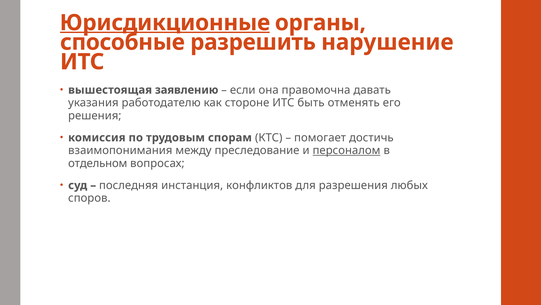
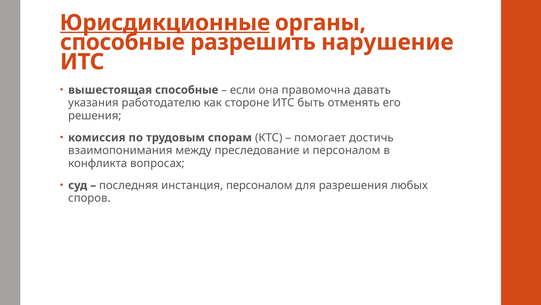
вышестоящая заявлению: заявлению -> способные
персоналом at (346, 150) underline: present -> none
отдельном: отдельном -> конфликта
инстанция конфликтов: конфликтов -> персоналом
